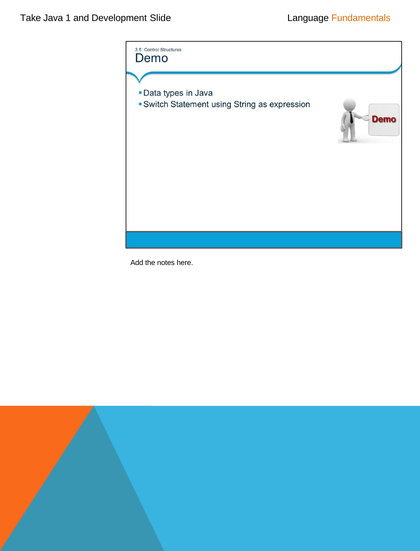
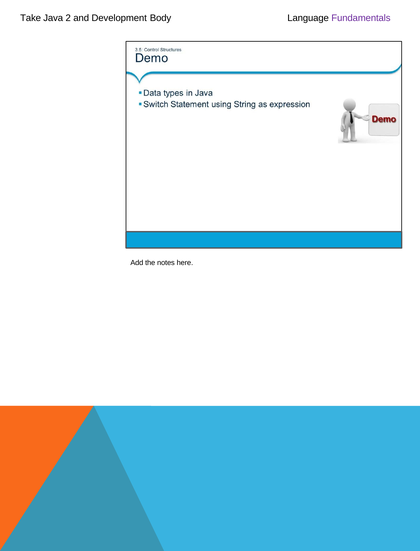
1: 1 -> 2
Slide: Slide -> Body
Fundamentals colour: orange -> purple
